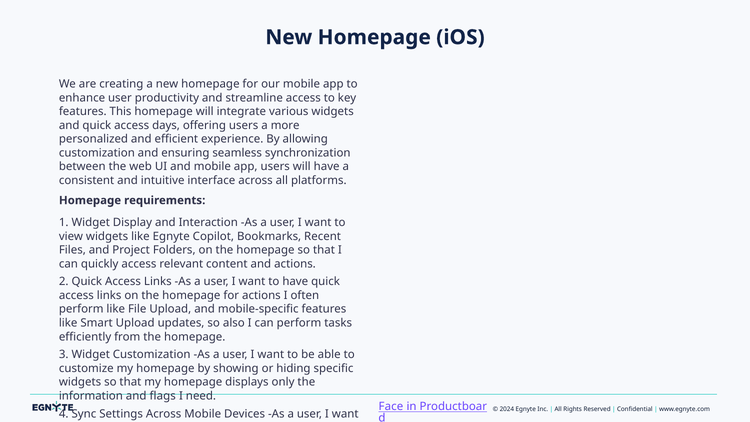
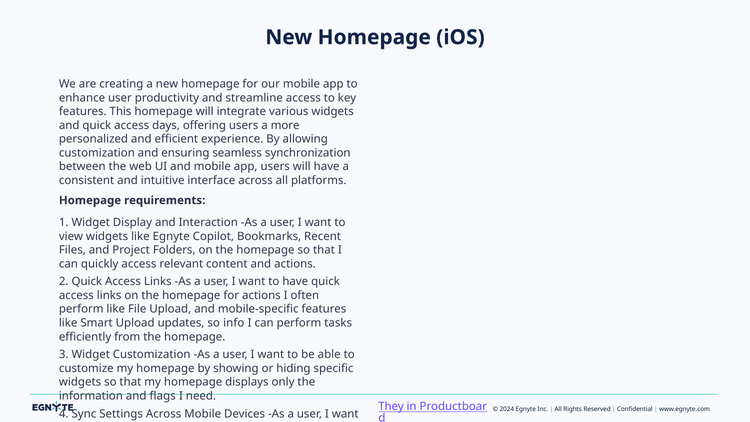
also: also -> info
Face: Face -> They
